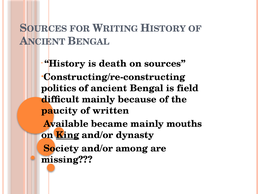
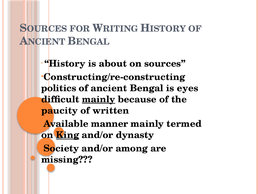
death: death -> about
field: field -> eyes
mainly at (99, 99) underline: none -> present
became: became -> manner
mouths: mouths -> termed
